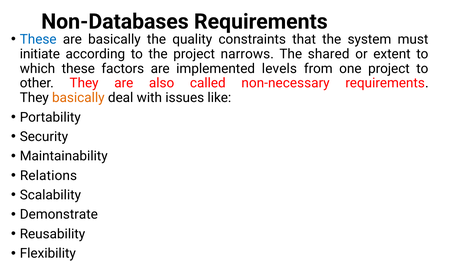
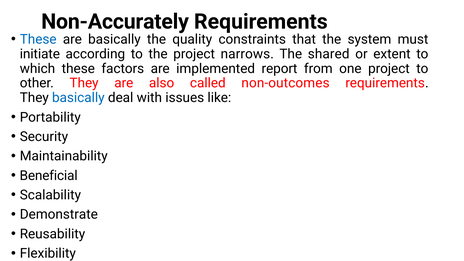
Non-Databases: Non-Databases -> Non-Accurately
levels: levels -> report
non-necessary: non-necessary -> non-outcomes
basically at (78, 98) colour: orange -> blue
Relations: Relations -> Beneficial
